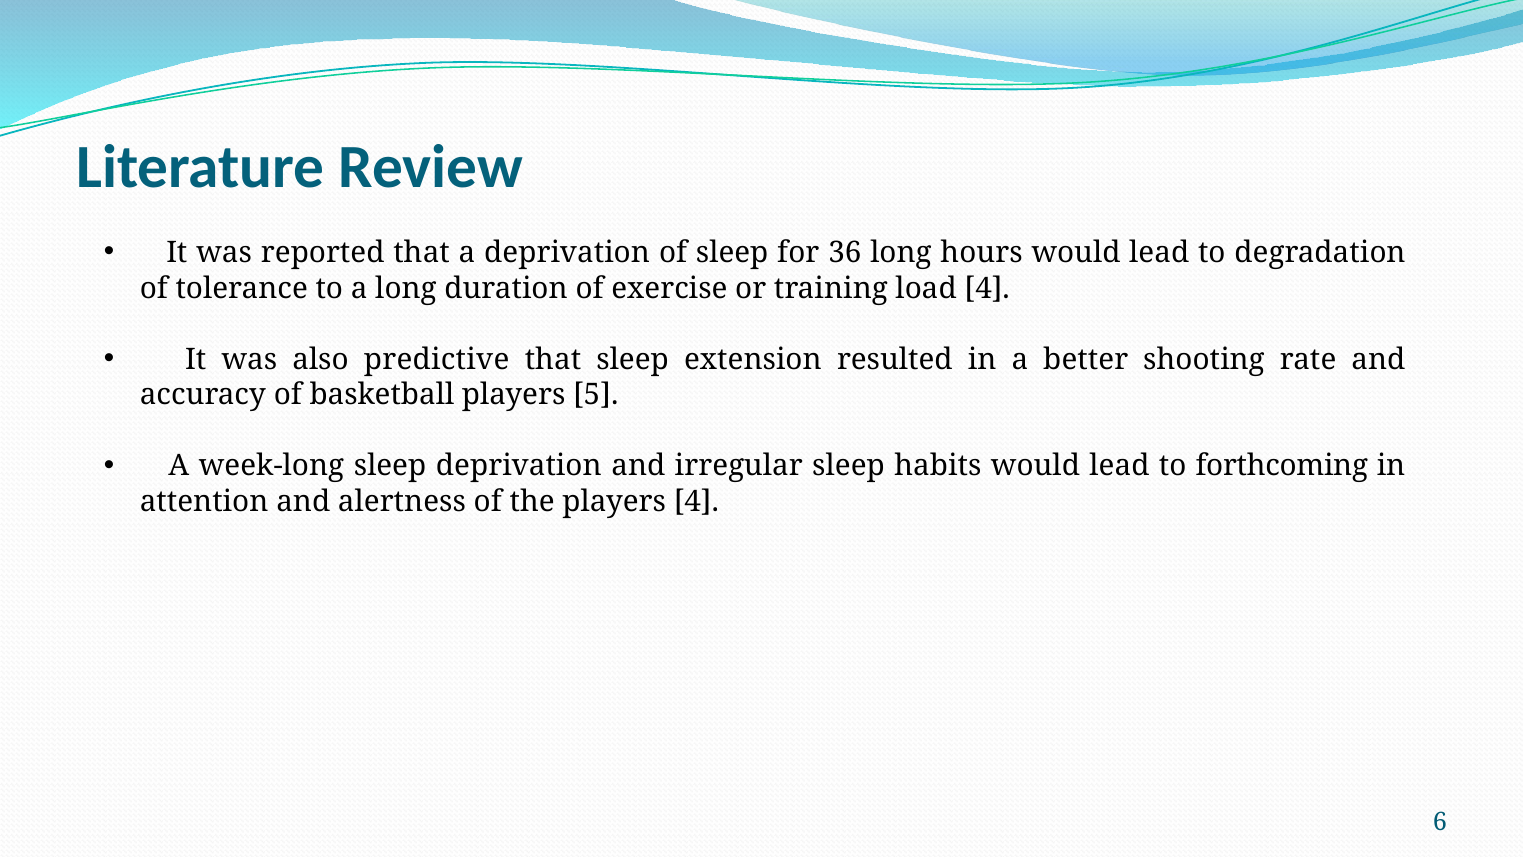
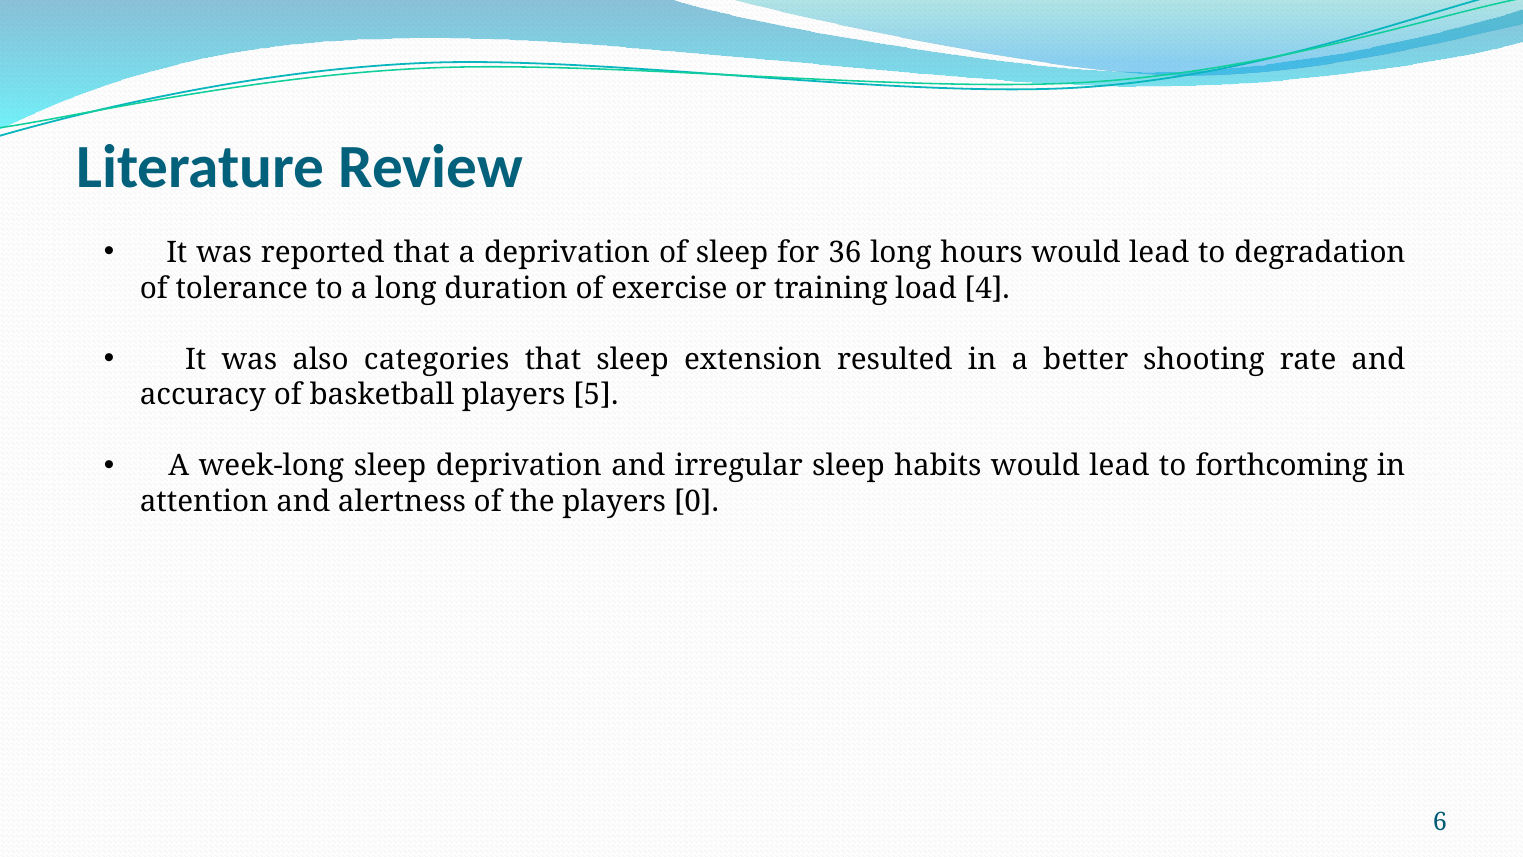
predictive: predictive -> categories
players 4: 4 -> 0
